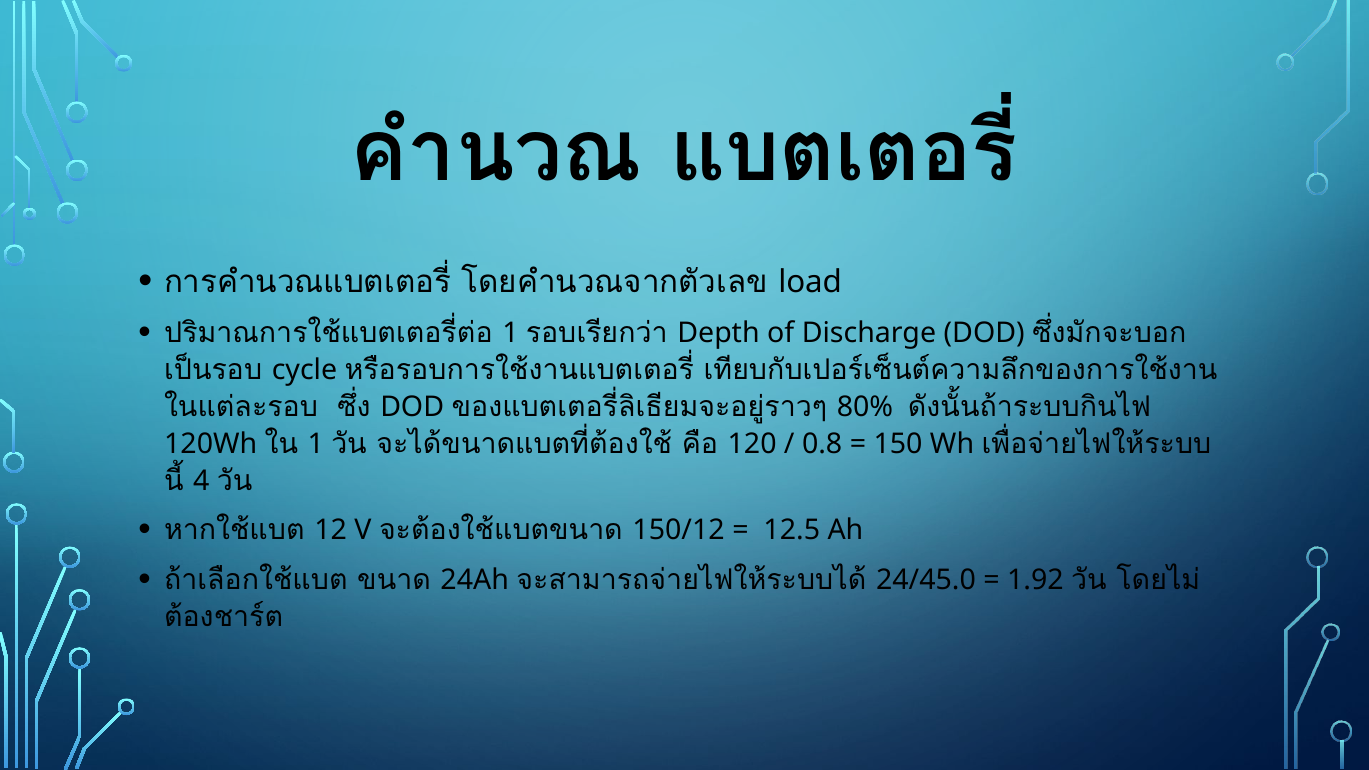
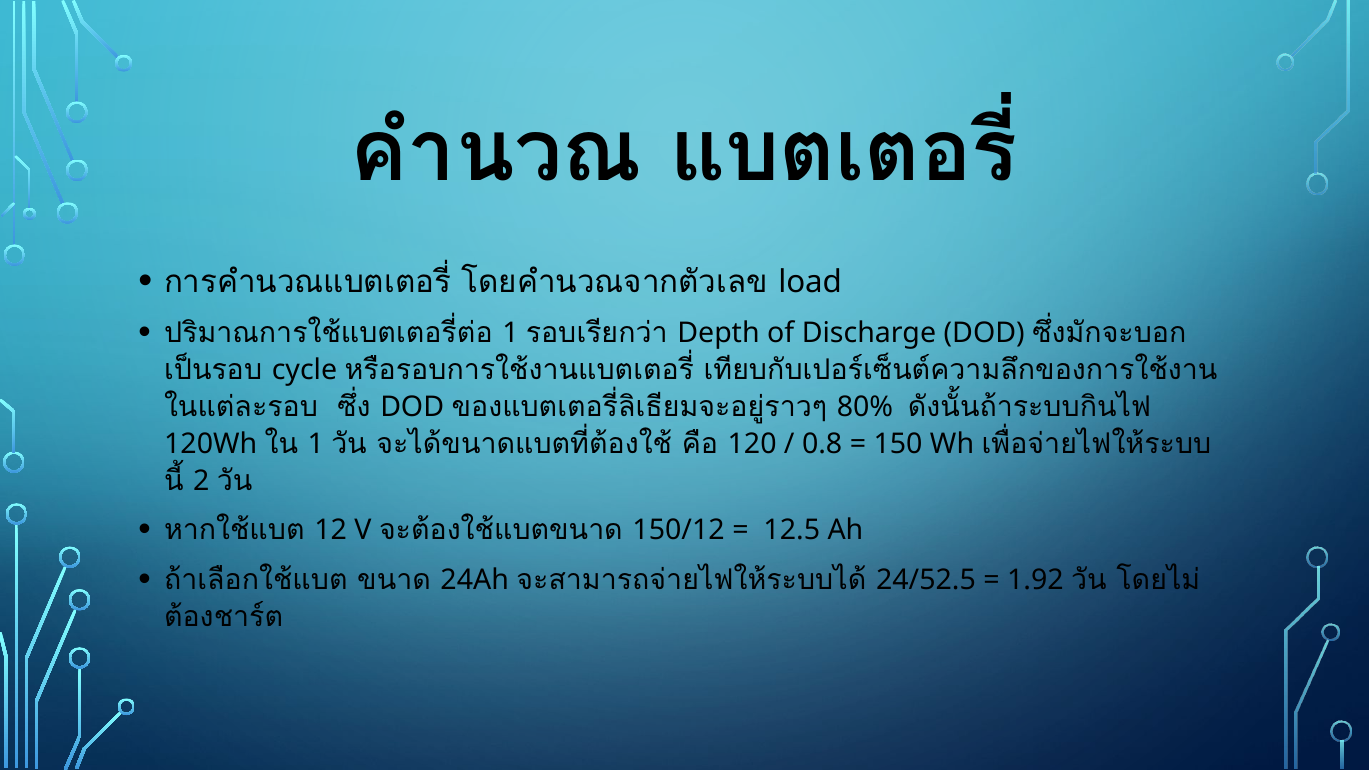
4: 4 -> 2
24/45.0: 24/45.0 -> 24/52.5
